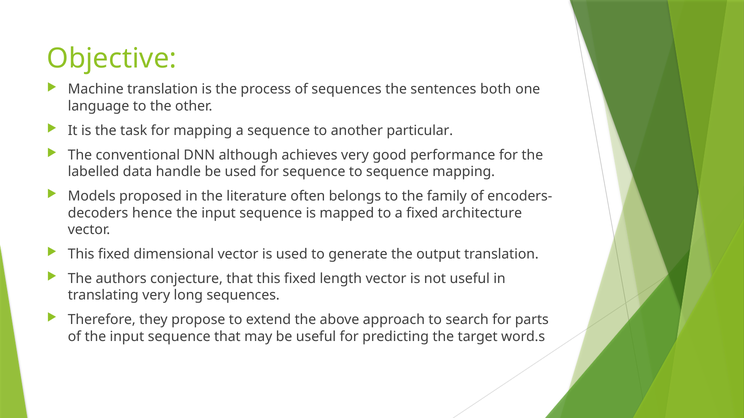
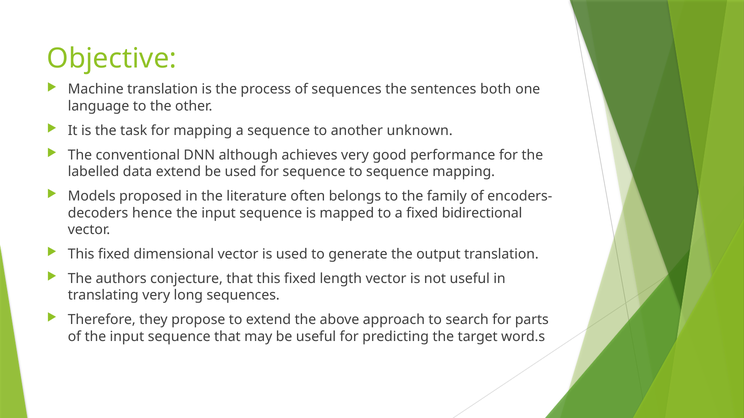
particular: particular -> unknown
data handle: handle -> extend
architecture: architecture -> bidirectional
